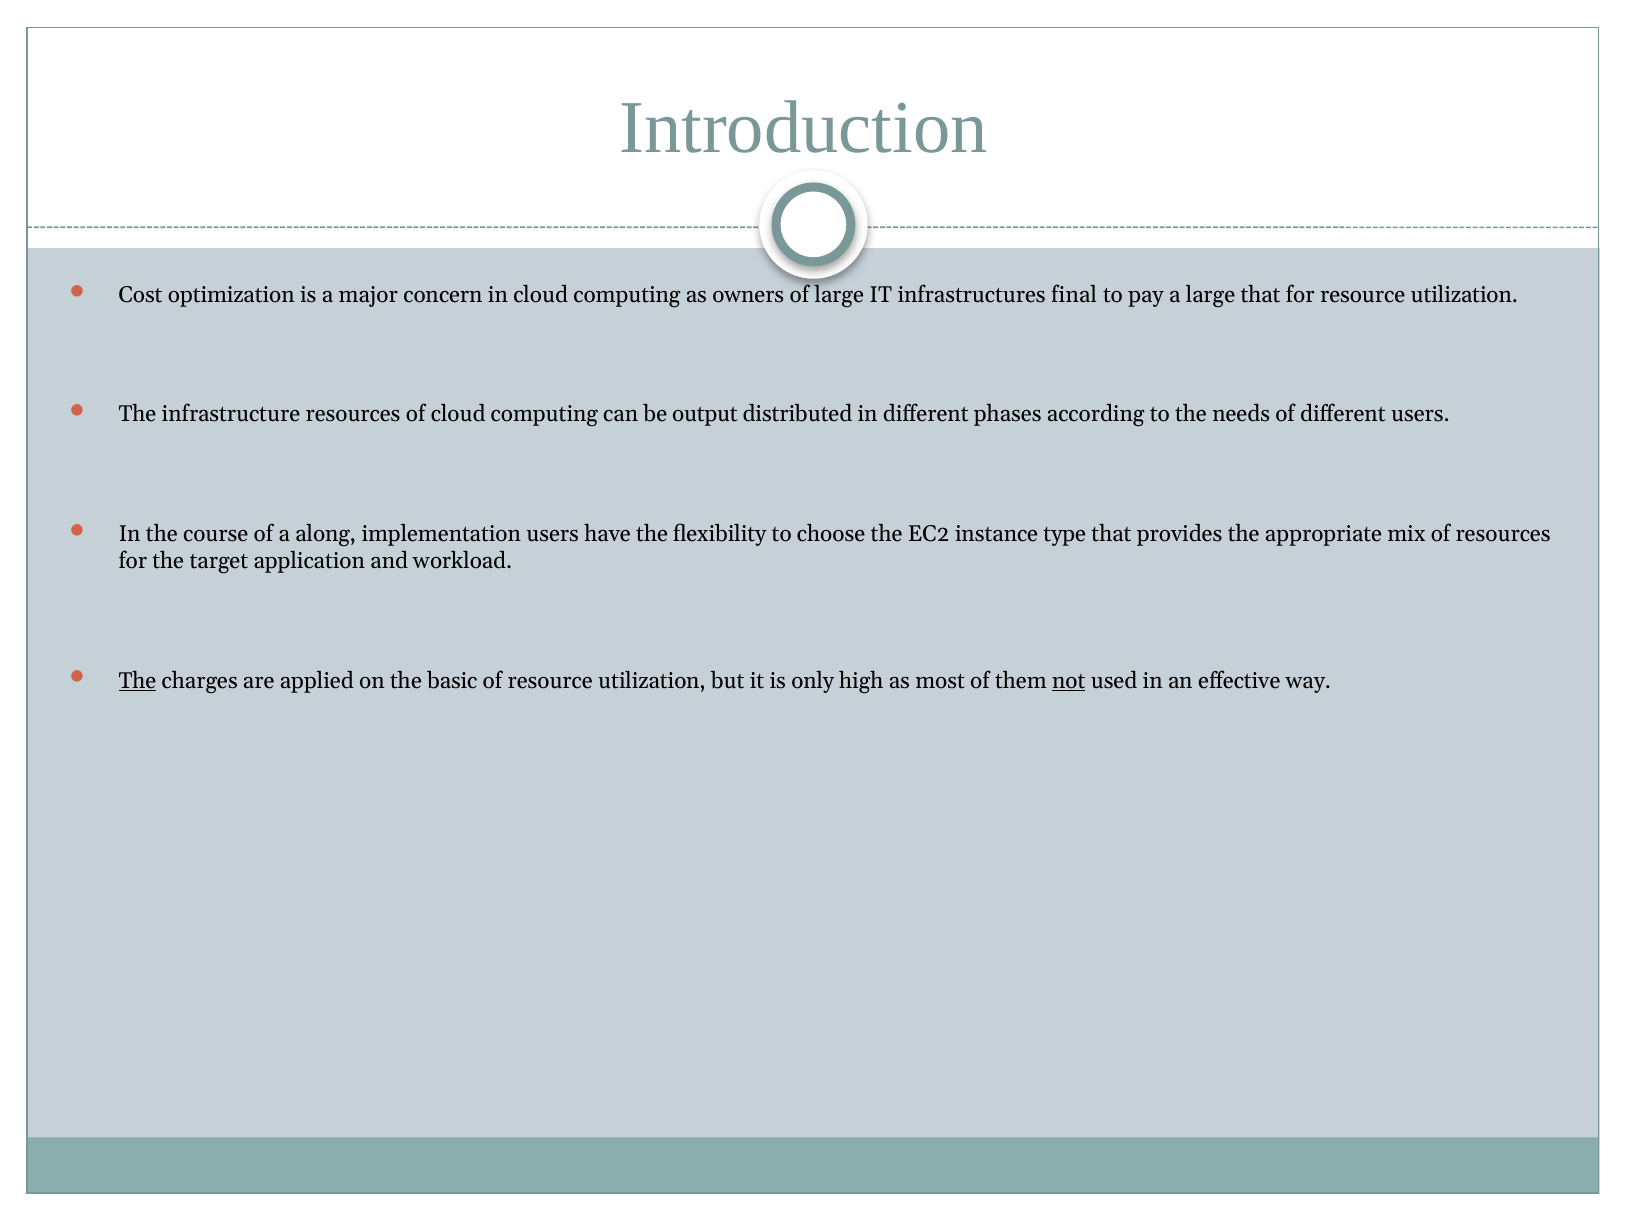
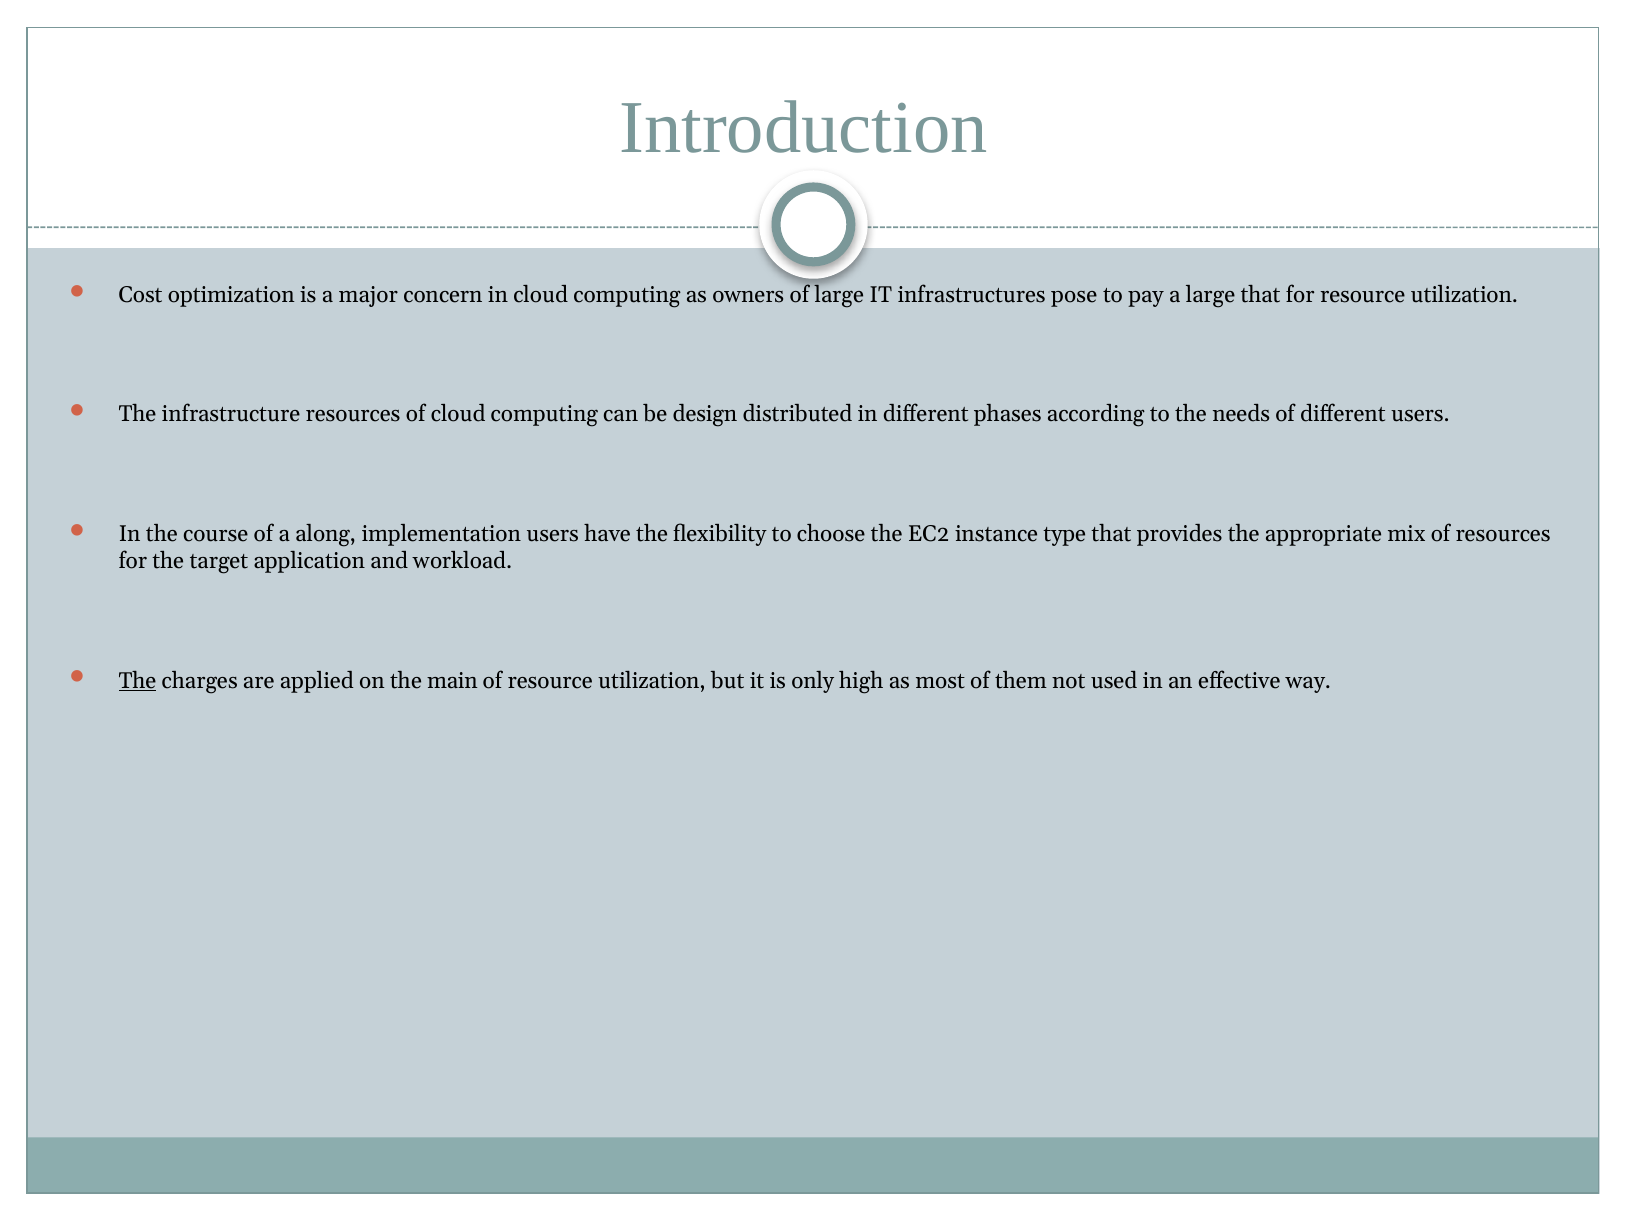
final: final -> pose
output: output -> design
basic: basic -> main
not underline: present -> none
